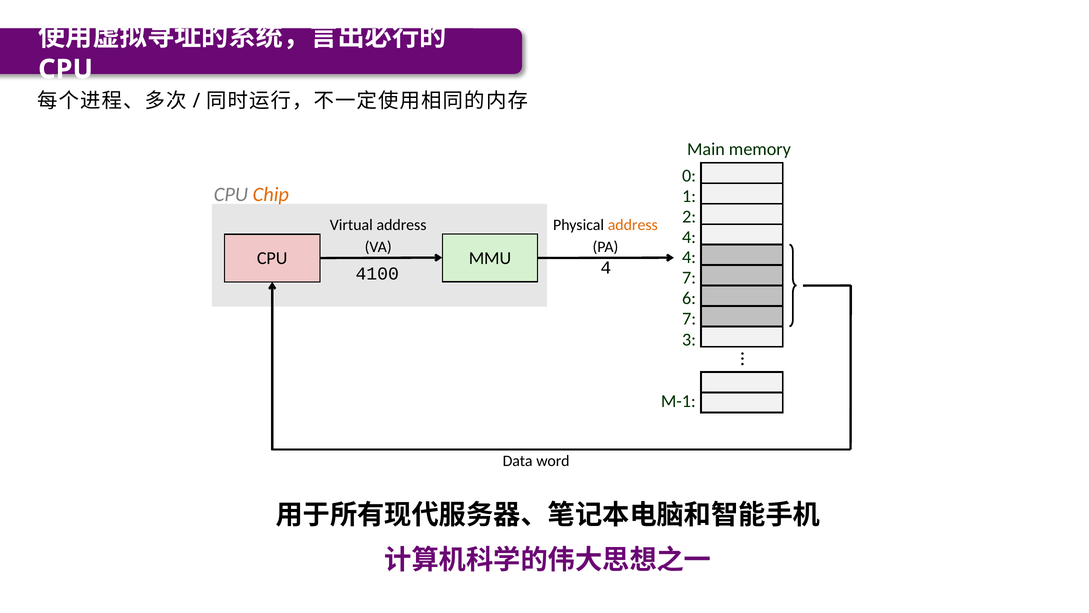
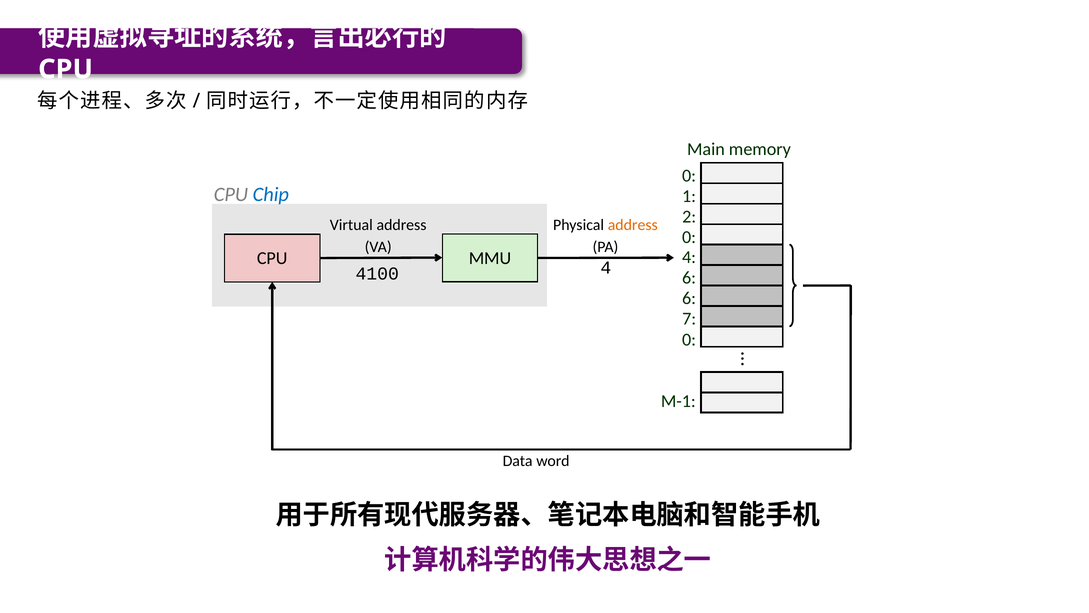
Chip colour: orange -> blue
4 at (689, 237): 4 -> 0
7 at (689, 278): 7 -> 6
3 at (689, 340): 3 -> 0
